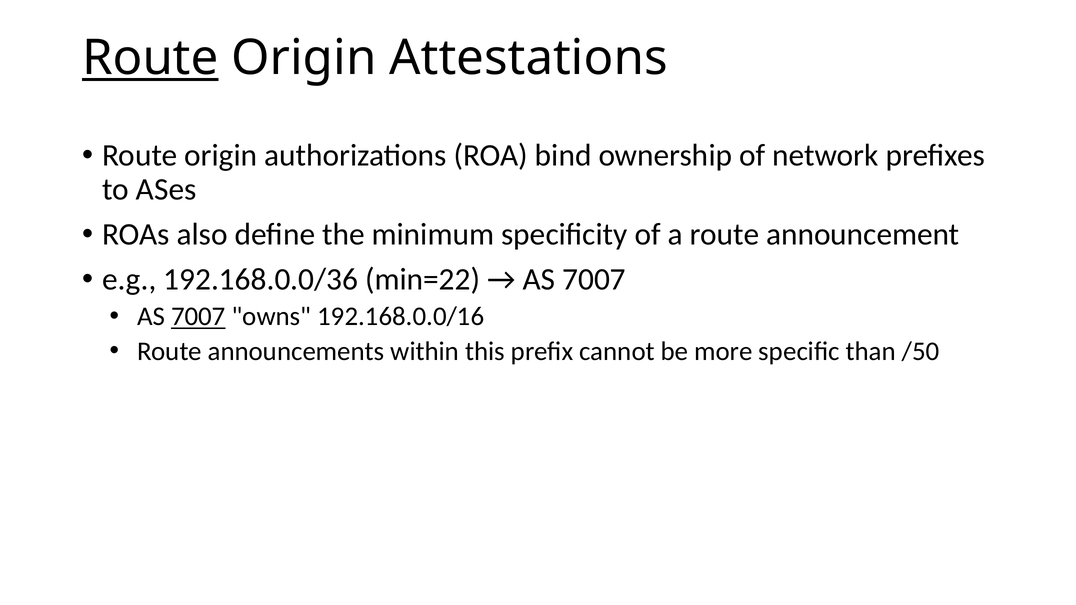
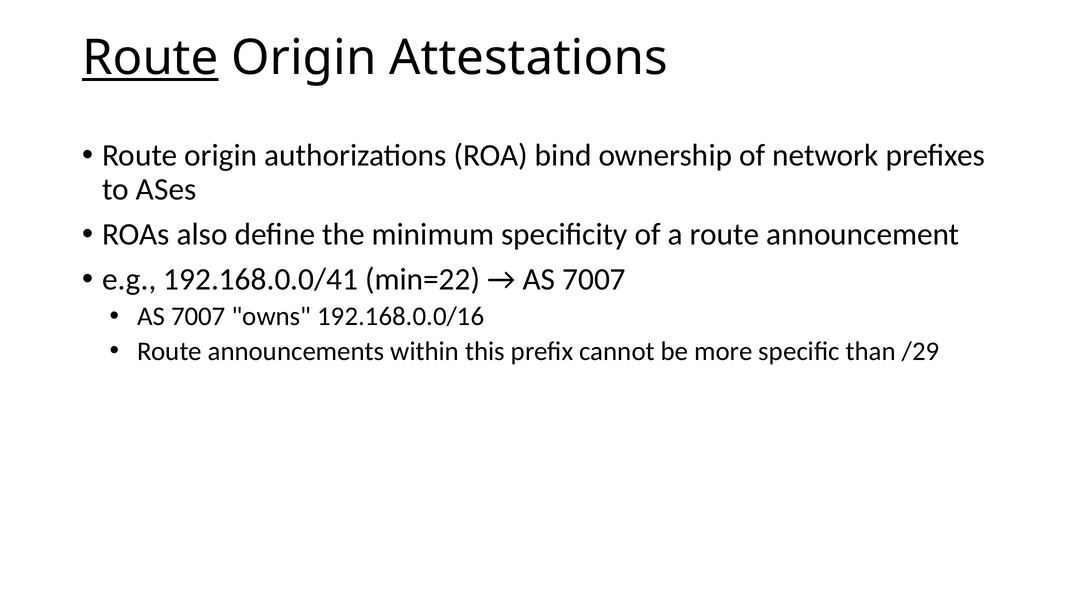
192.168.0.0/36: 192.168.0.0/36 -> 192.168.0.0/41
7007 at (198, 317) underline: present -> none
/50: /50 -> /29
